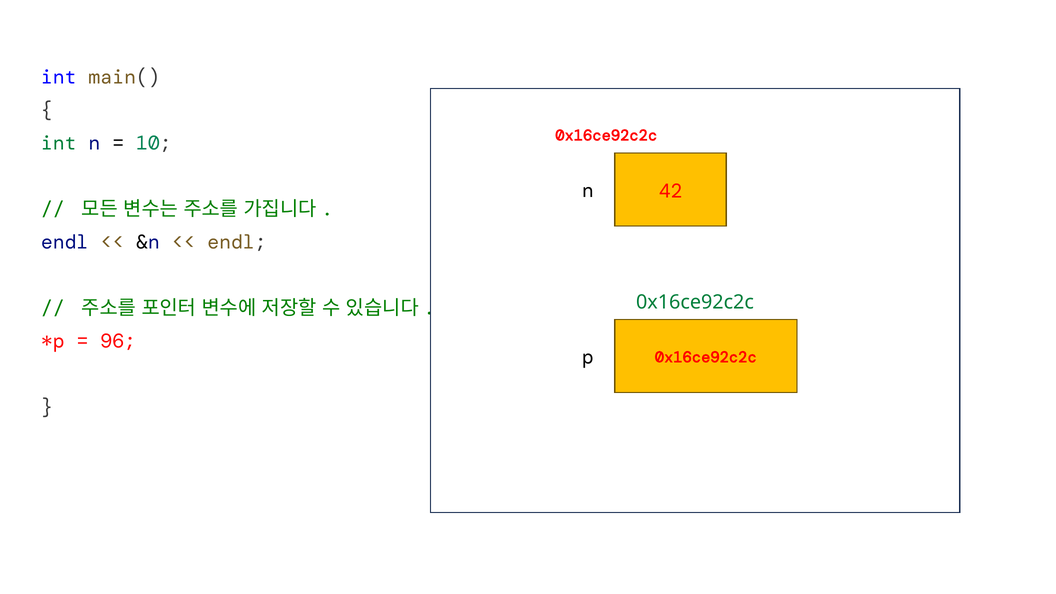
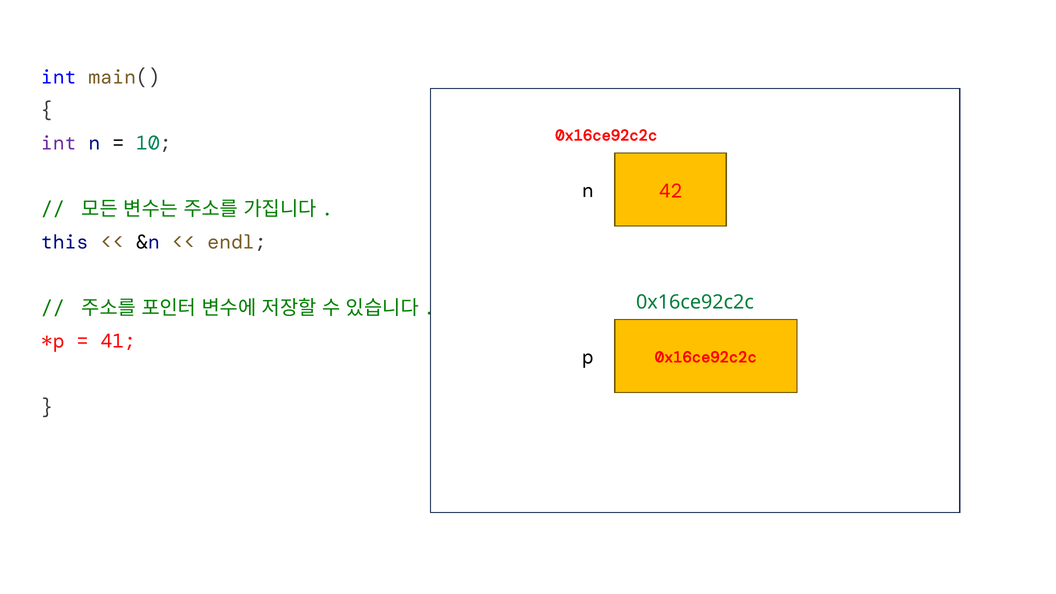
int at (59, 143) colour: green -> purple
endl at (65, 242): endl -> this
96: 96 -> 41
